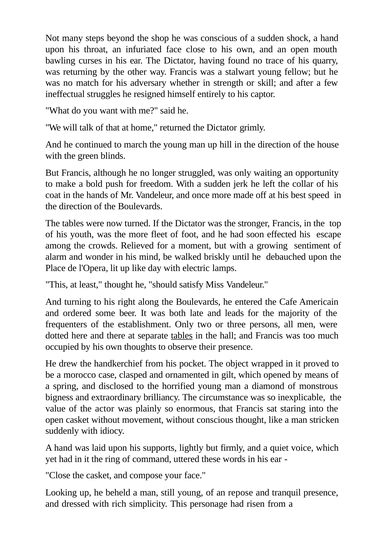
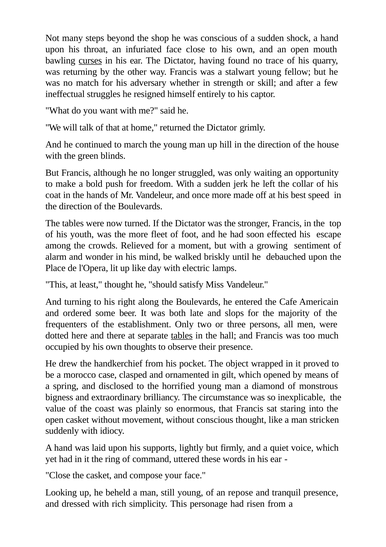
curses underline: none -> present
leads: leads -> slops
actor: actor -> coast
